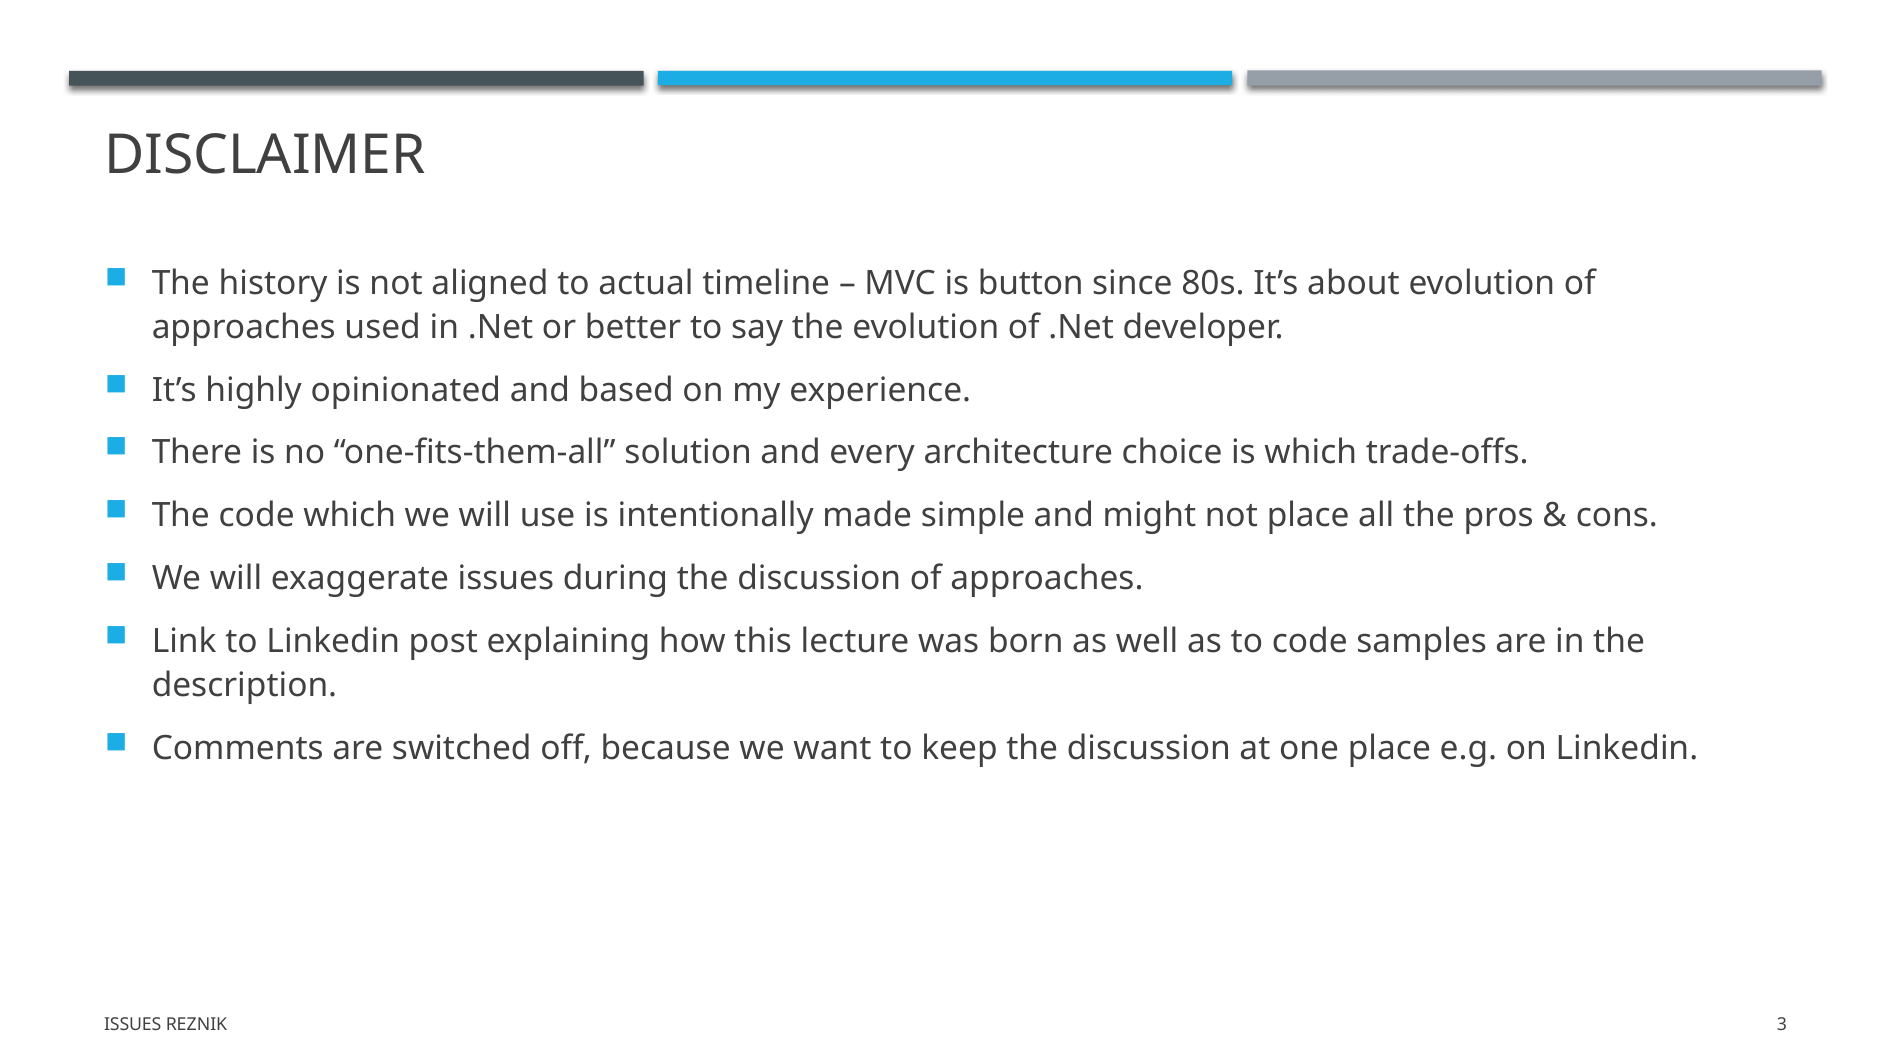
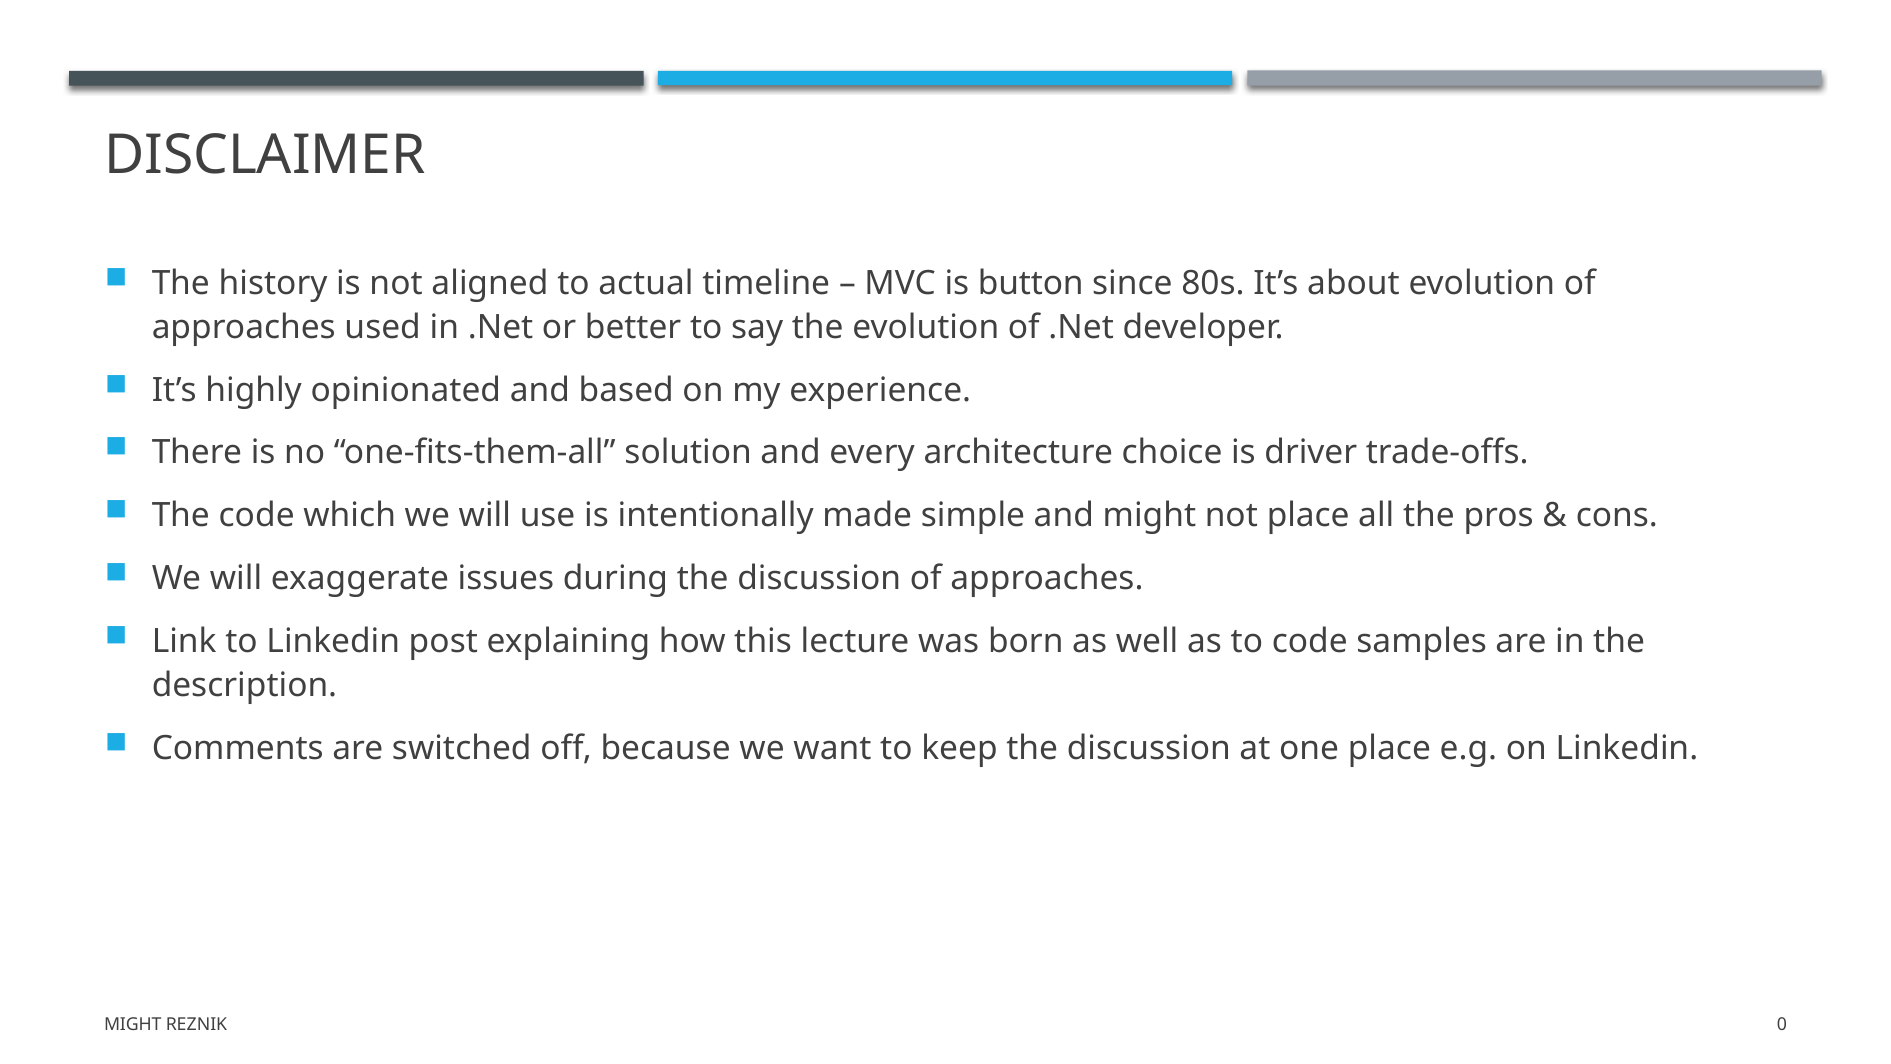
is which: which -> driver
ISSUES at (133, 1024): ISSUES -> MIGHT
3: 3 -> 0
